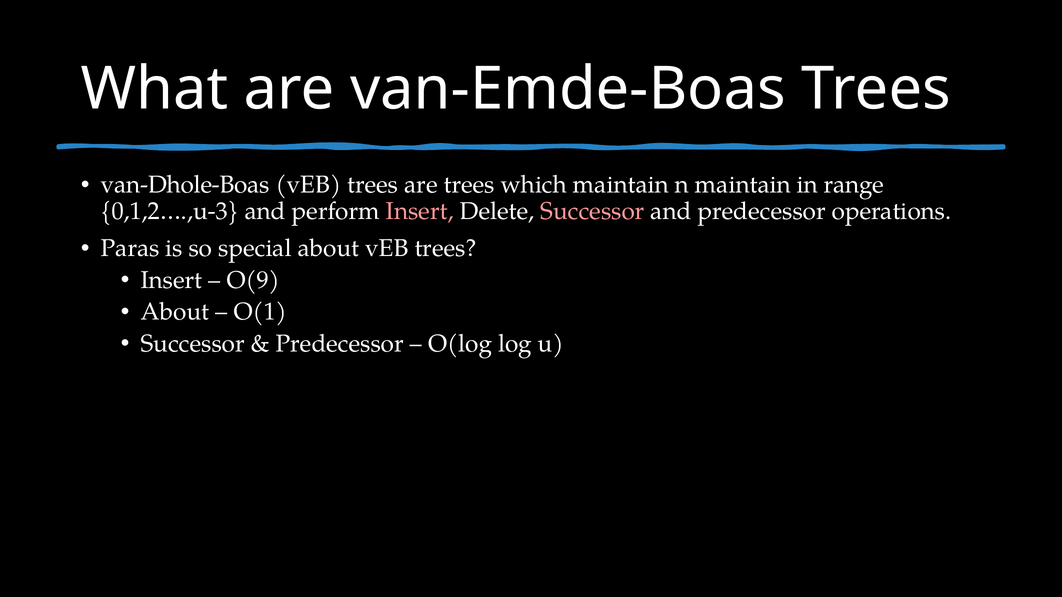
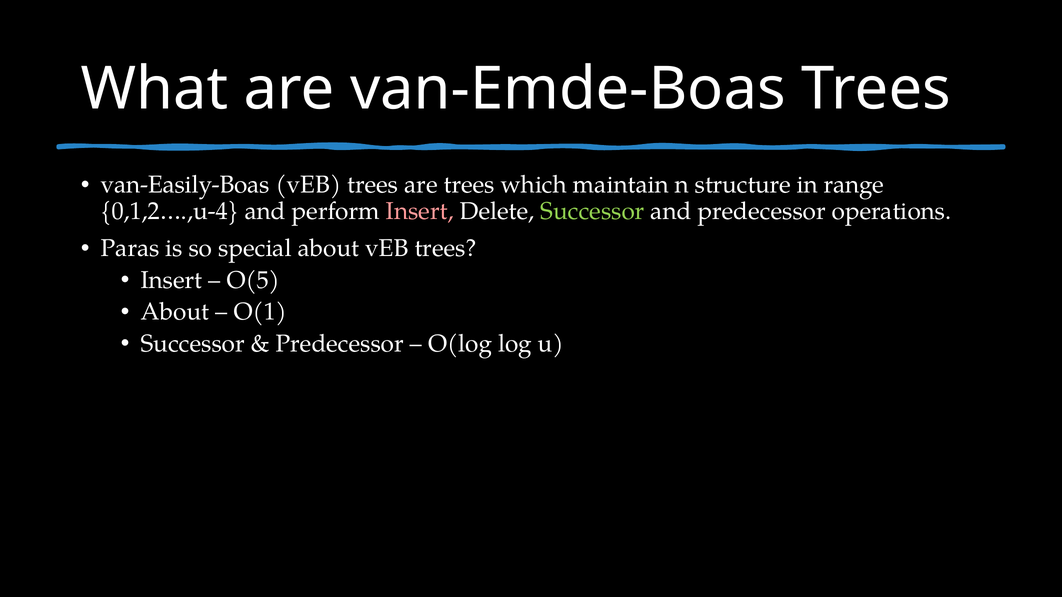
van-Dhole-Boas: van-Dhole-Boas -> van-Easily-Boas
n maintain: maintain -> structure
0,1,2….,u-3: 0,1,2….,u-3 -> 0,1,2….,u-4
Successor at (592, 211) colour: pink -> light green
O(9: O(9 -> O(5
